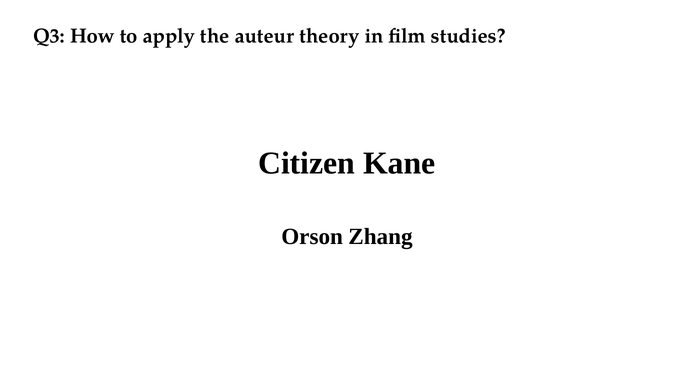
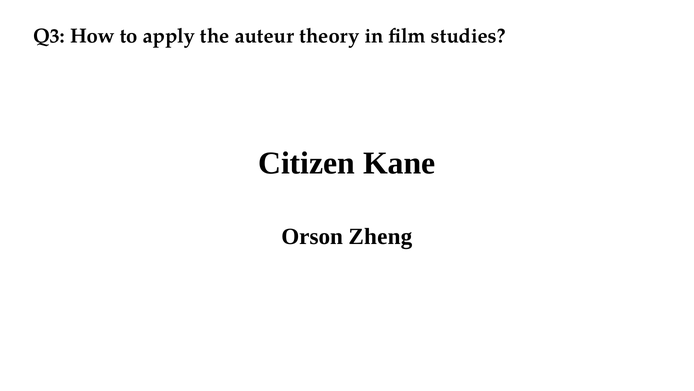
Zhang: Zhang -> Zheng
